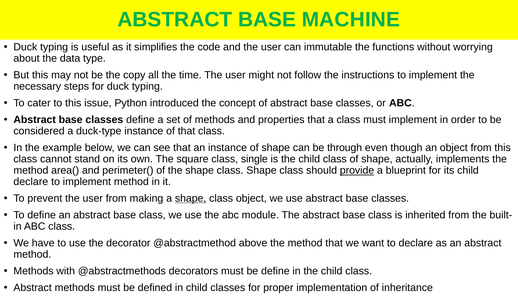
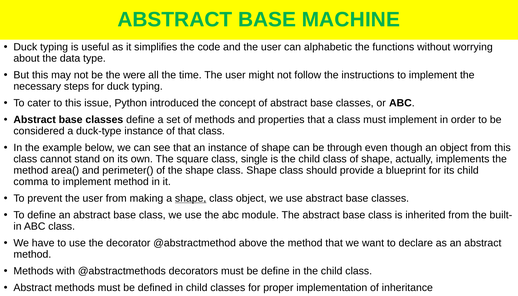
immutable: immutable -> alphabetic
copy: copy -> were
provide underline: present -> none
declare at (31, 182): declare -> comma
